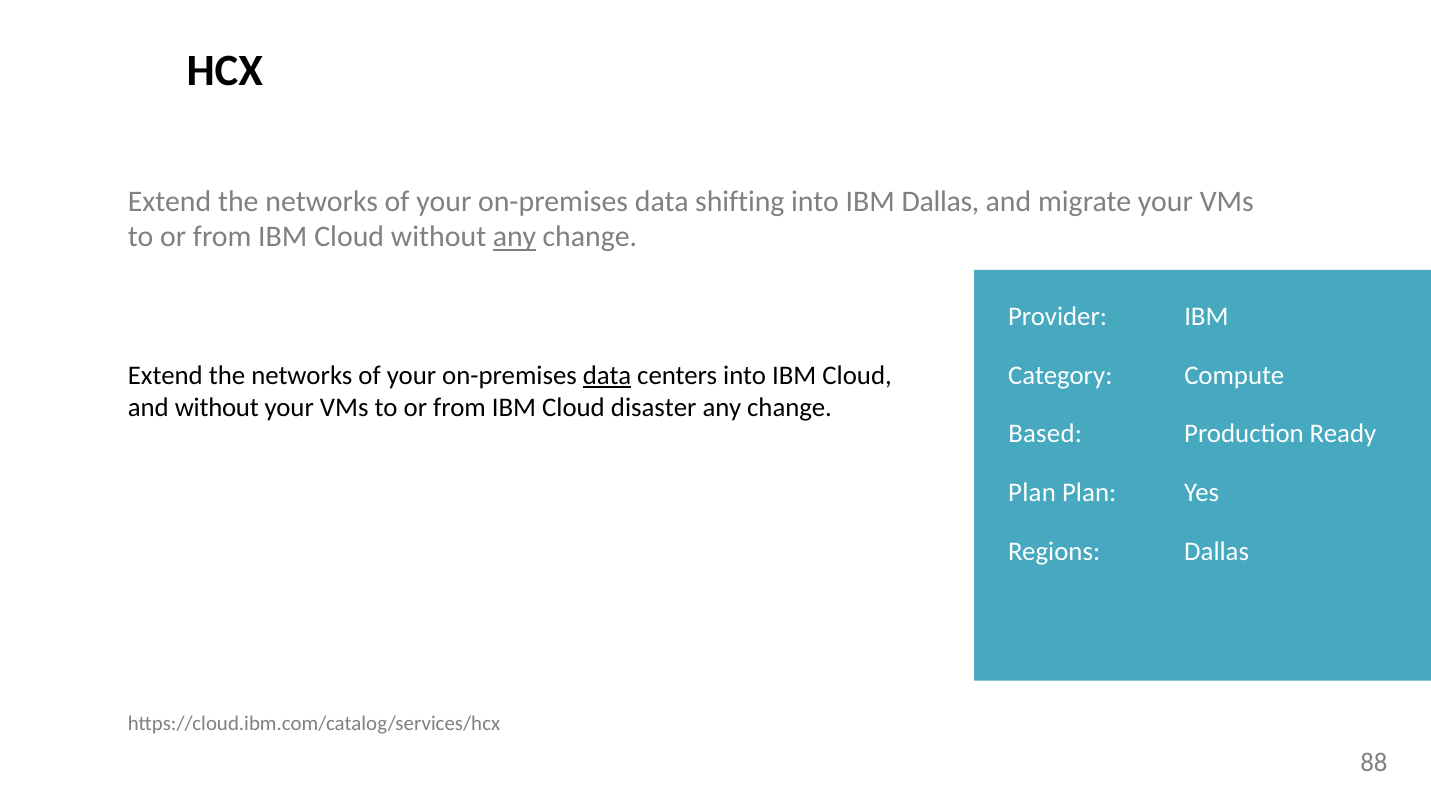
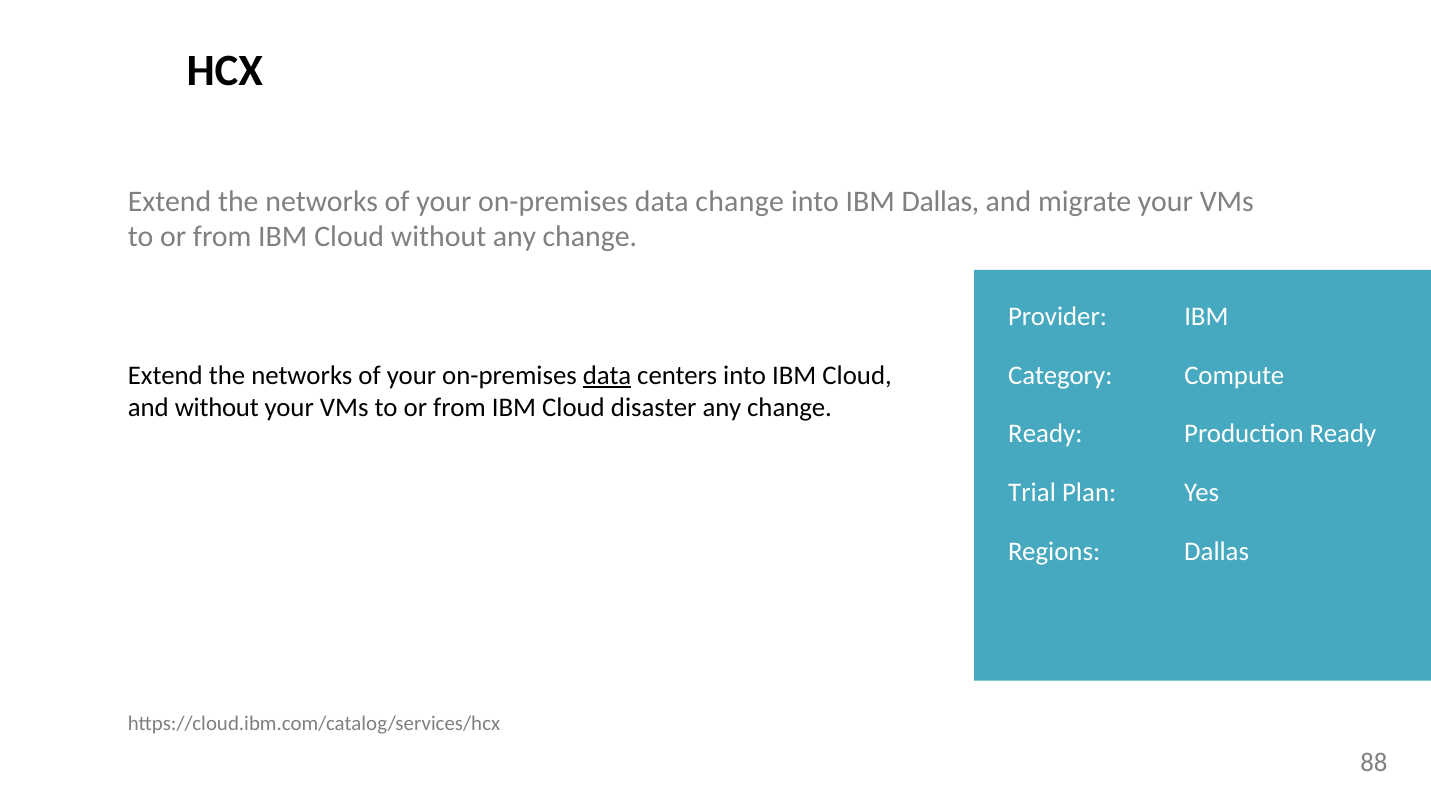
data shifting: shifting -> change
any at (514, 237) underline: present -> none
Based at (1045, 434): Based -> Ready
Plan at (1032, 493): Plan -> Trial
